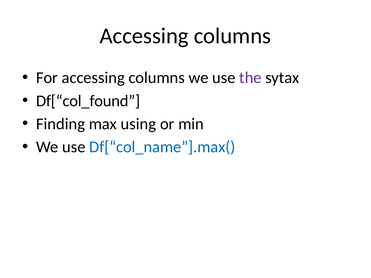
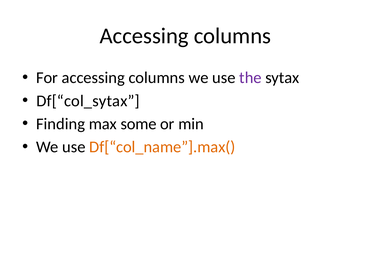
Df[“col_found: Df[“col_found -> Df[“col_sytax
using: using -> some
Df[“col_name”].max( colour: blue -> orange
